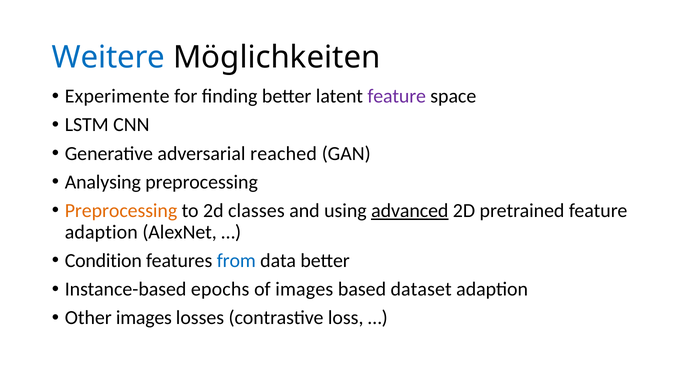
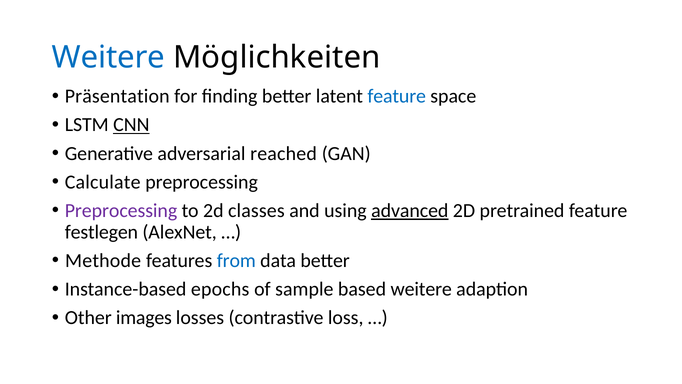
Experimente: Experimente -> Präsentation
feature at (397, 96) colour: purple -> blue
CNN underline: none -> present
Analysing: Analysing -> Calculate
Preprocessing at (121, 210) colour: orange -> purple
adaption at (101, 232): adaption -> festlegen
Condition: Condition -> Methode
of images: images -> sample
based dataset: dataset -> weitere
